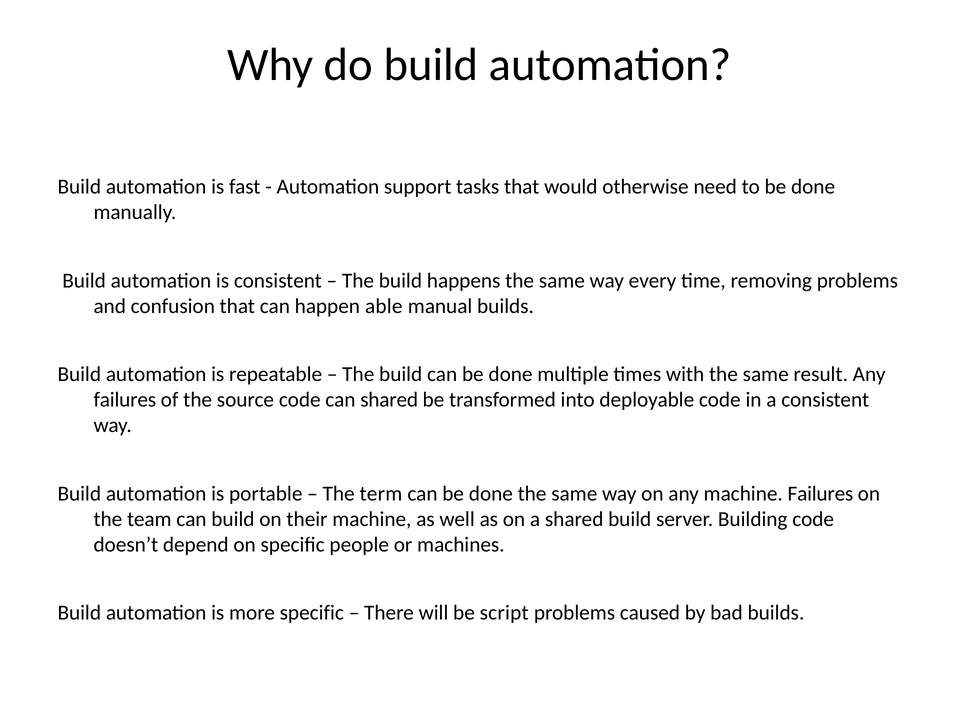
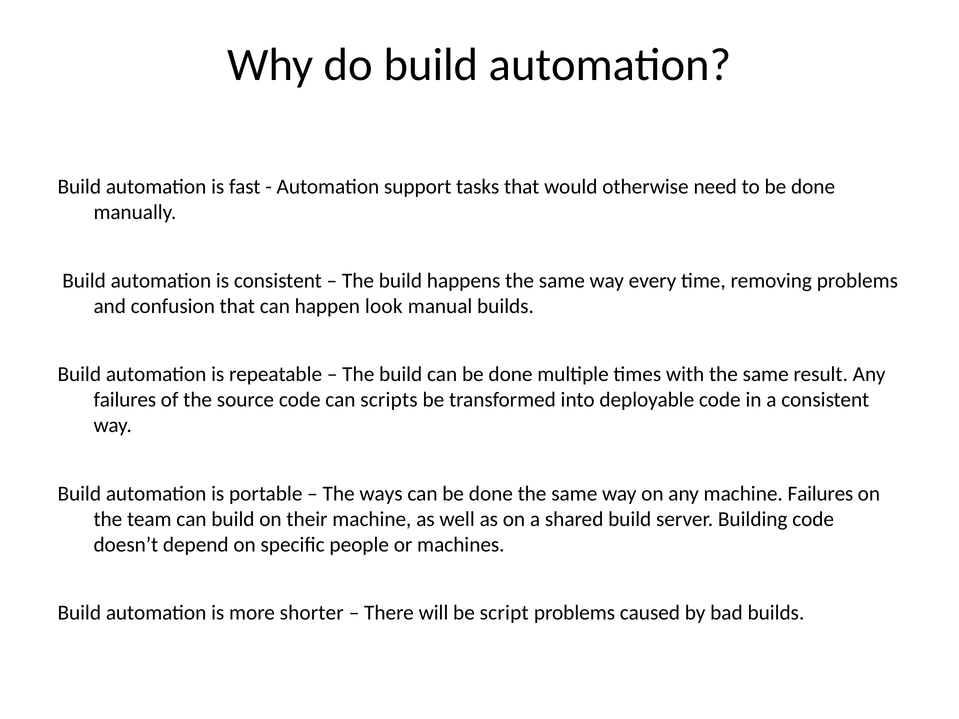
able: able -> look
can shared: shared -> scripts
term: term -> ways
more specific: specific -> shorter
